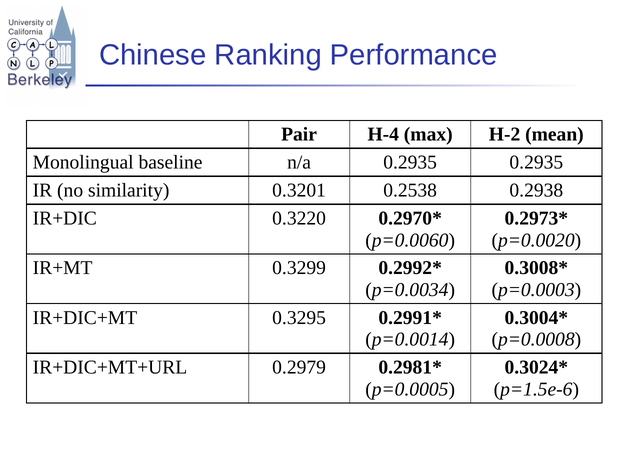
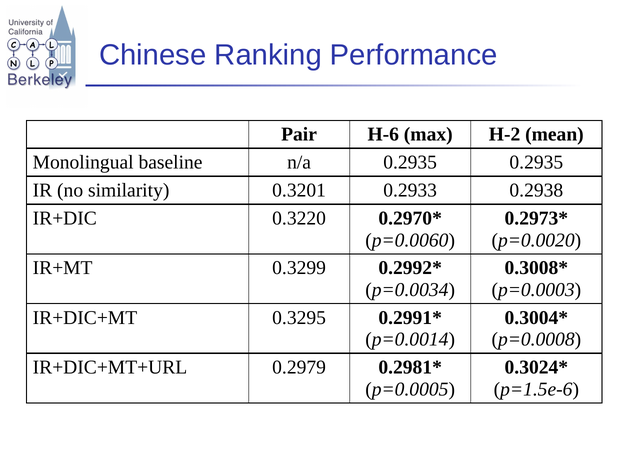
H-4: H-4 -> H-6
0.2538: 0.2538 -> 0.2933
